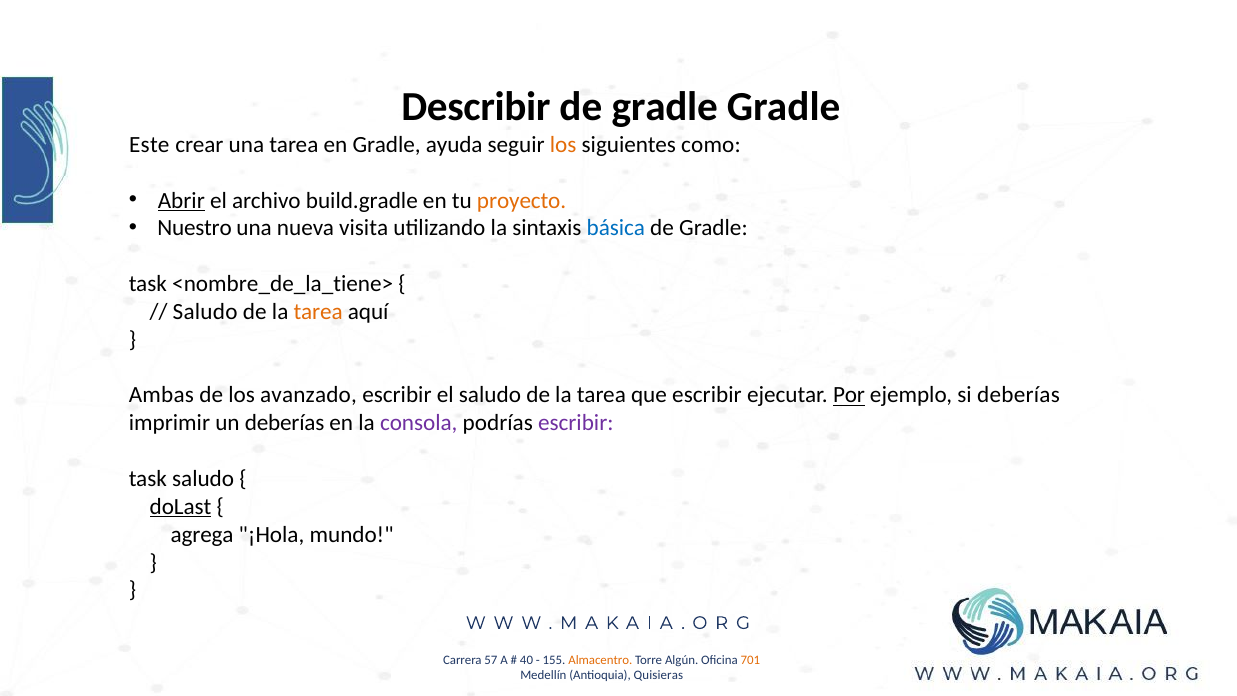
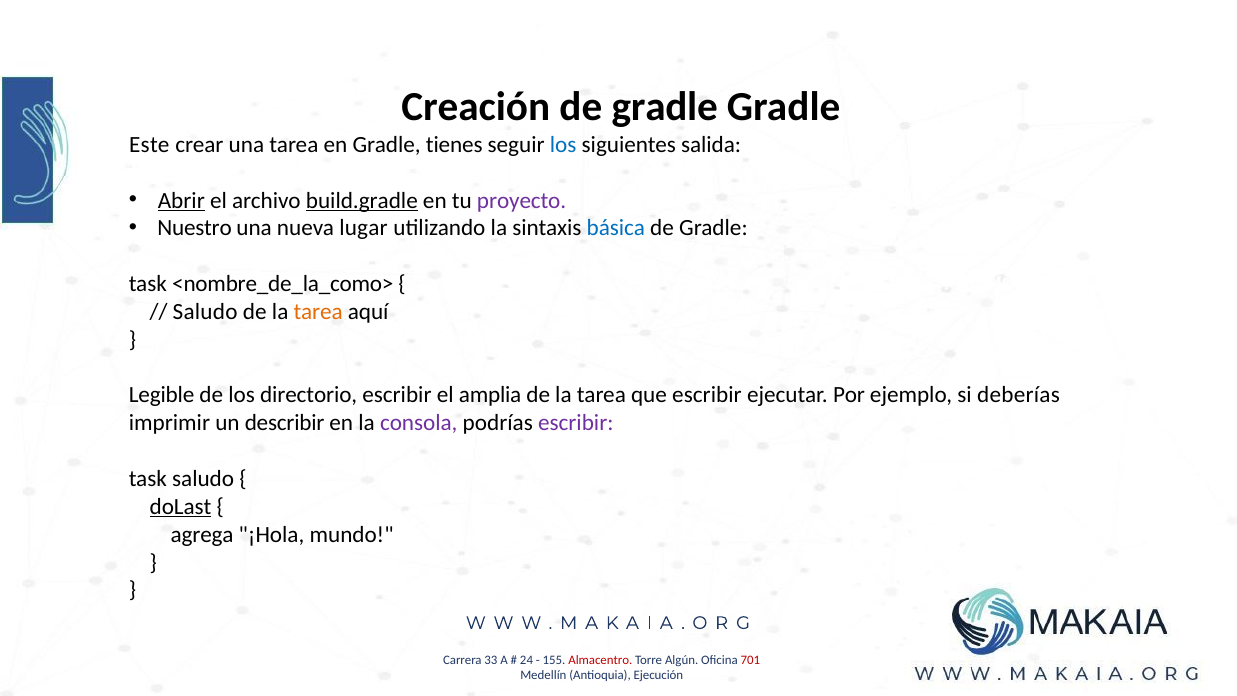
Describir: Describir -> Creación
ayuda: ayuda -> tienes
los at (563, 145) colour: orange -> blue
como: como -> salida
build.gradle underline: none -> present
proyecto colour: orange -> purple
visita: visita -> lugar
<nombre_de_la_tiene>: <nombre_de_la_tiene> -> <nombre_de_la_como>
Ambas: Ambas -> Legible
avanzado: avanzado -> directorio
el saludo: saludo -> amplia
Por underline: present -> none
un deberías: deberías -> describir
57: 57 -> 33
40: 40 -> 24
Almacentro colour: orange -> red
701 colour: orange -> red
Quisieras: Quisieras -> Ejecución
